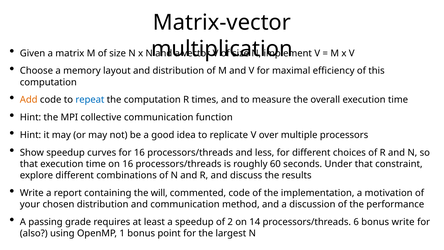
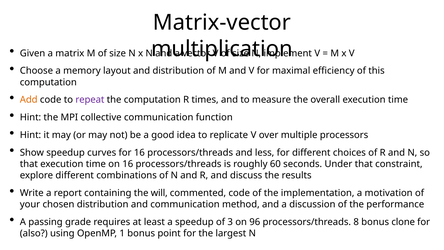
repeat colour: blue -> purple
2: 2 -> 3
14: 14 -> 96
6: 6 -> 8
bonus write: write -> clone
